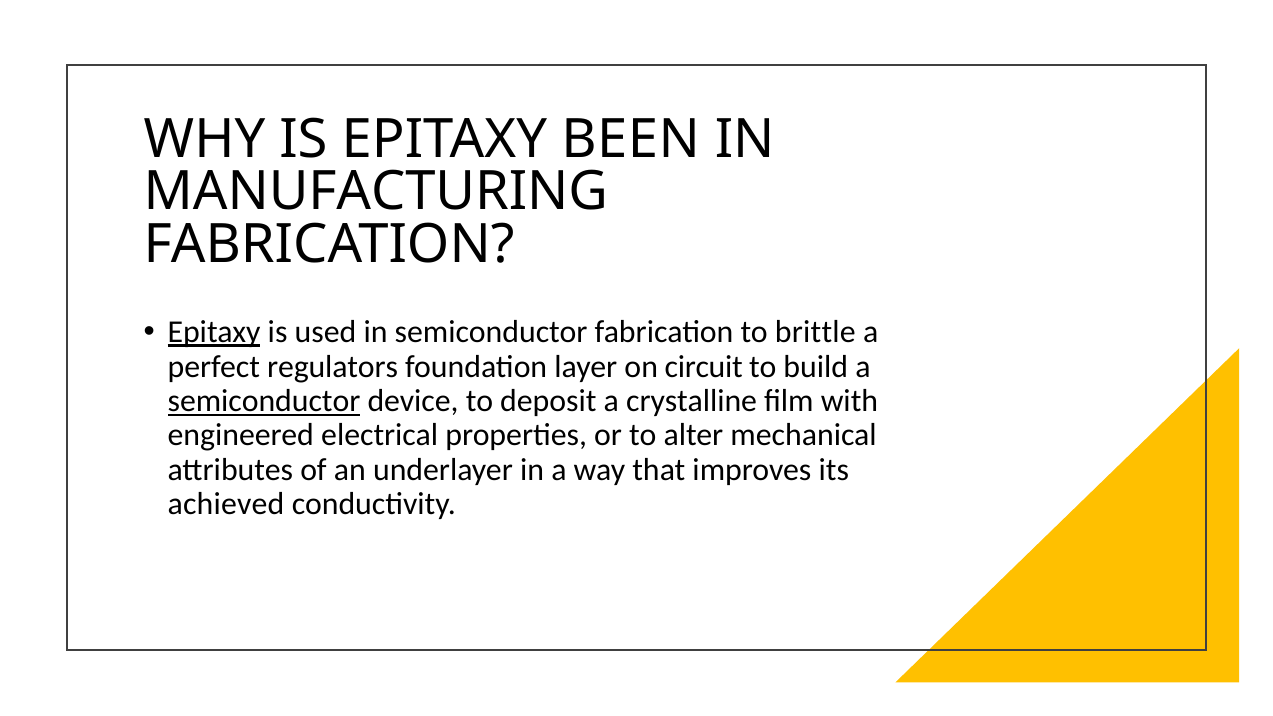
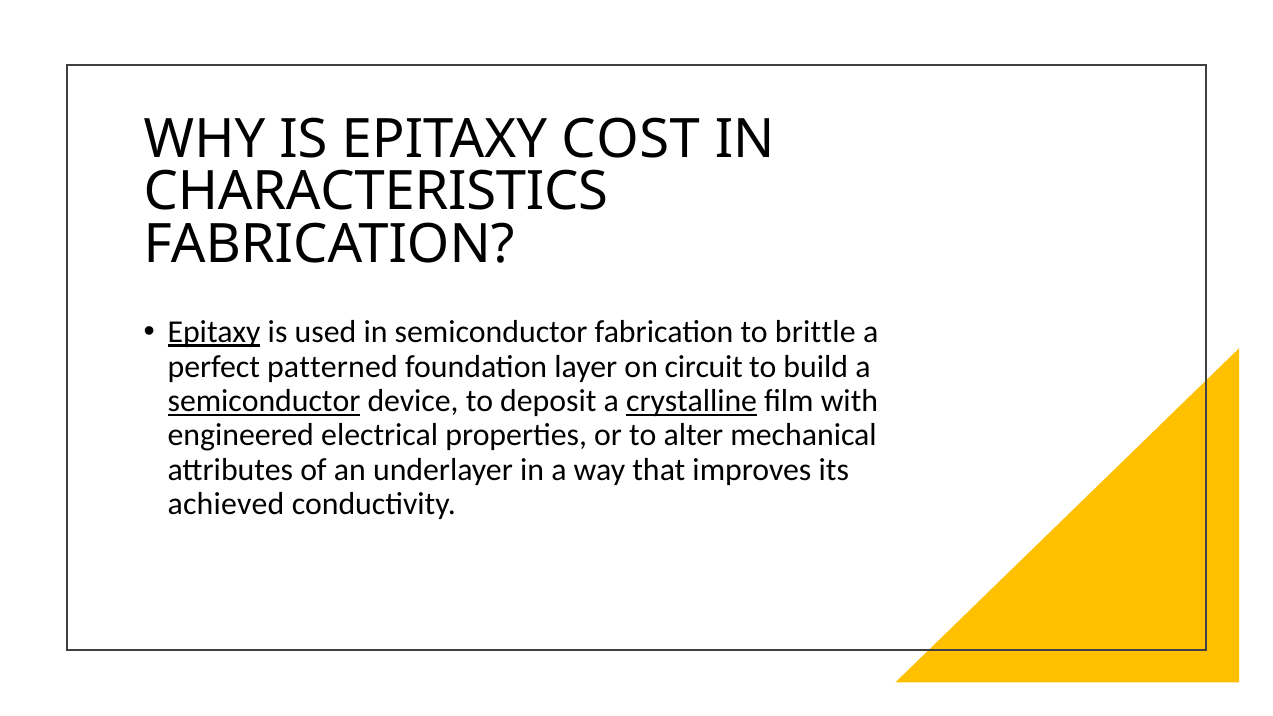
BEEN: BEEN -> COST
MANUFACTURING: MANUFACTURING -> CHARACTERISTICS
regulators: regulators -> patterned
crystalline underline: none -> present
